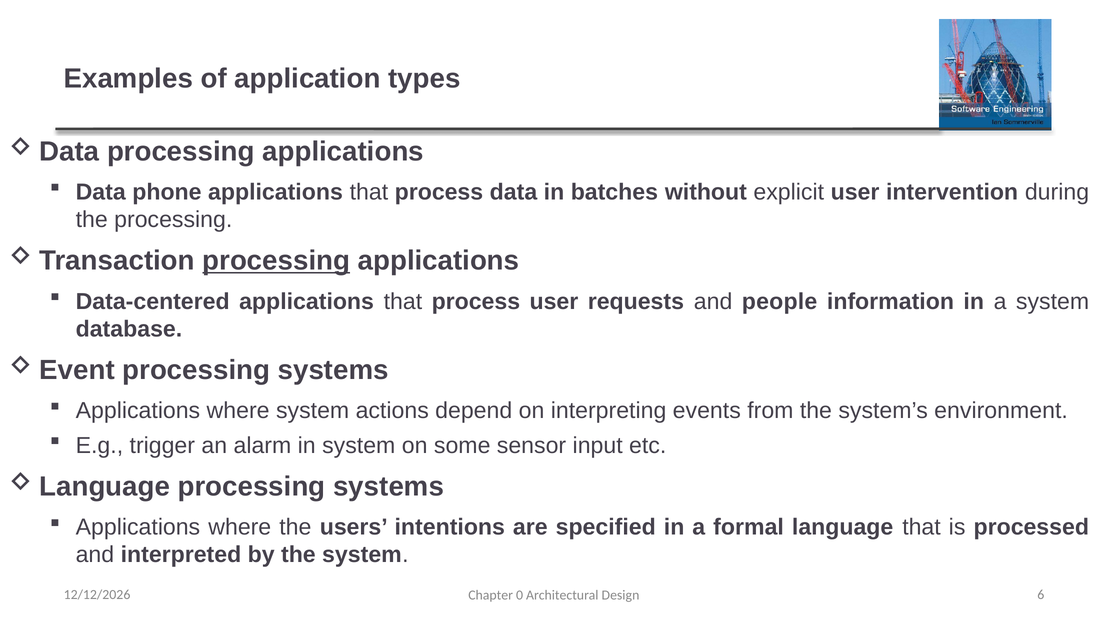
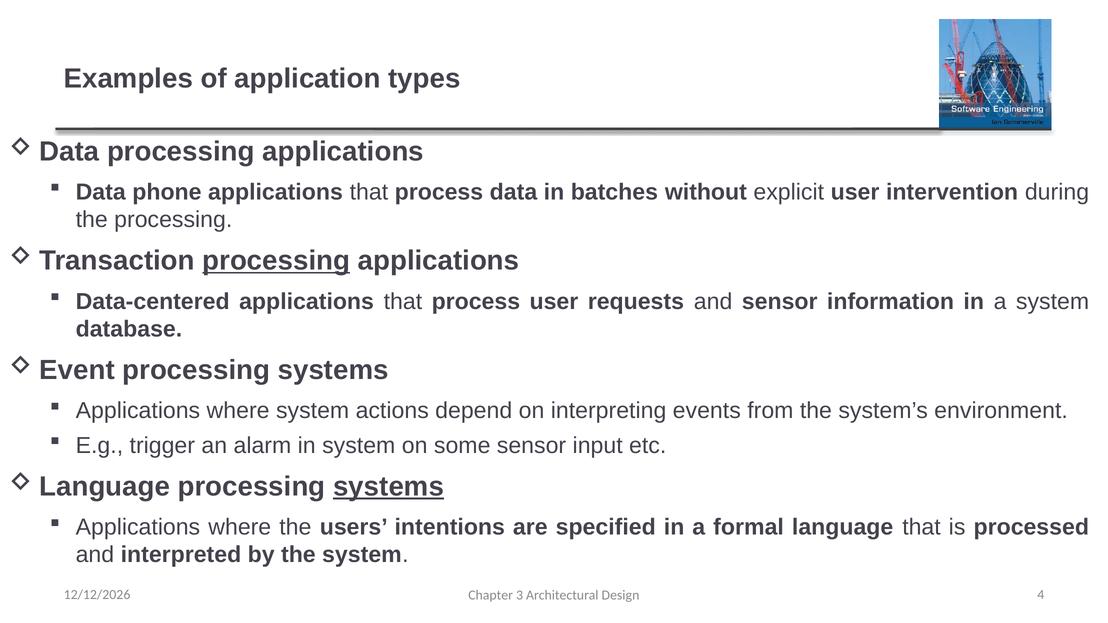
and people: people -> sensor
systems at (389, 487) underline: none -> present
0: 0 -> 3
6: 6 -> 4
